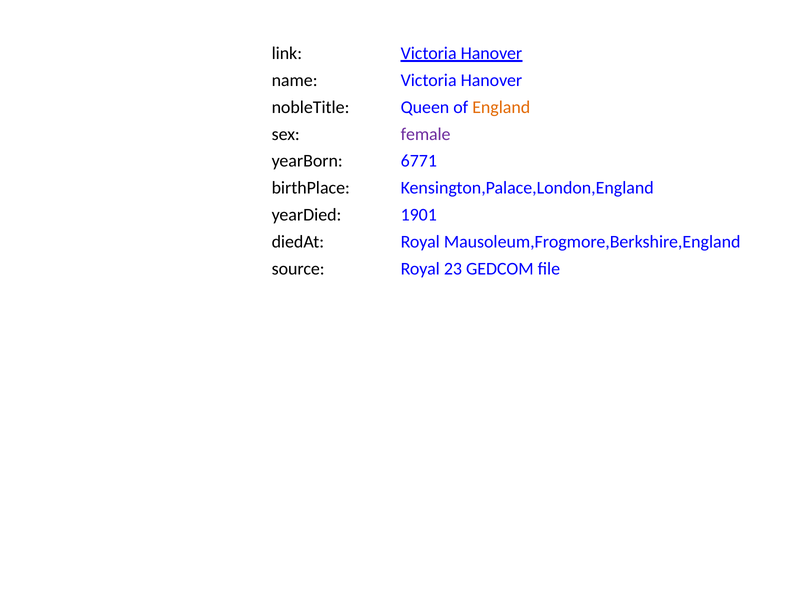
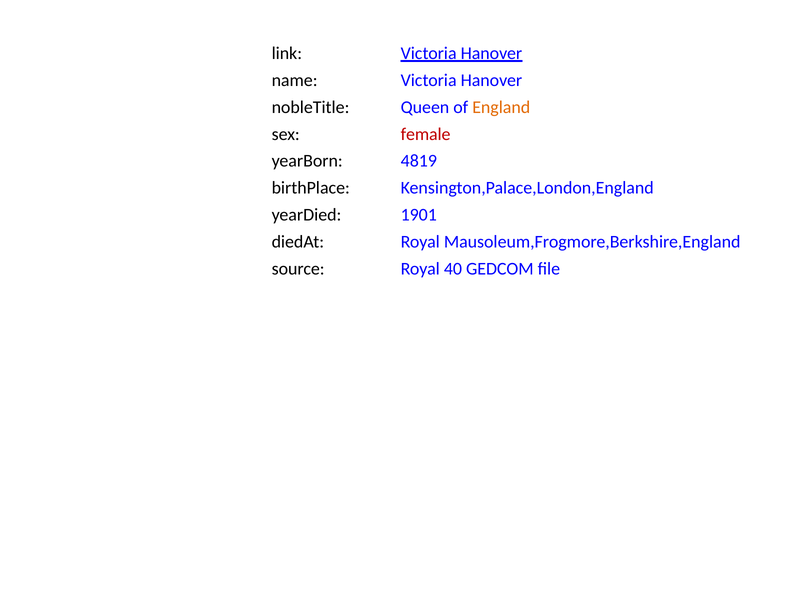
female colour: purple -> red
6771: 6771 -> 4819
23: 23 -> 40
